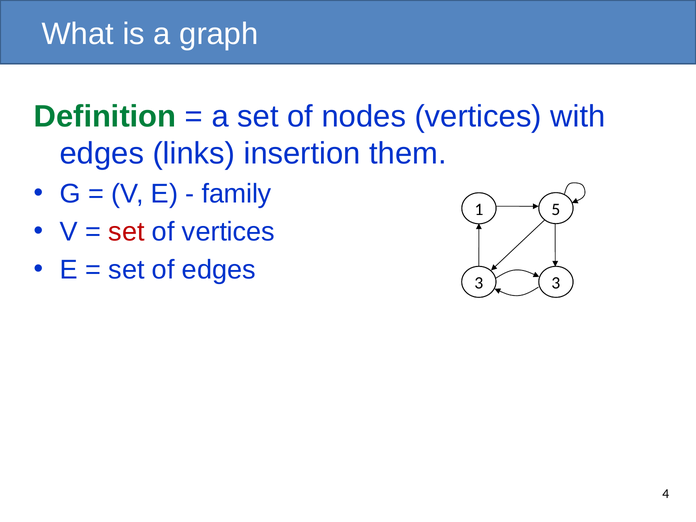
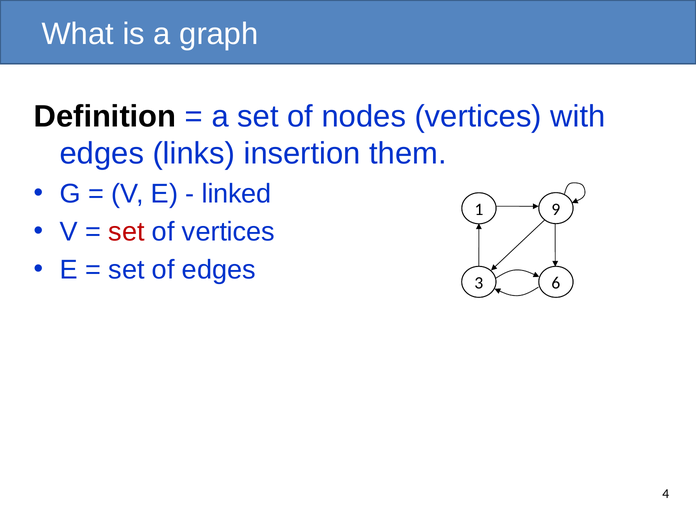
Definition colour: green -> black
family: family -> linked
5: 5 -> 9
3 3: 3 -> 6
